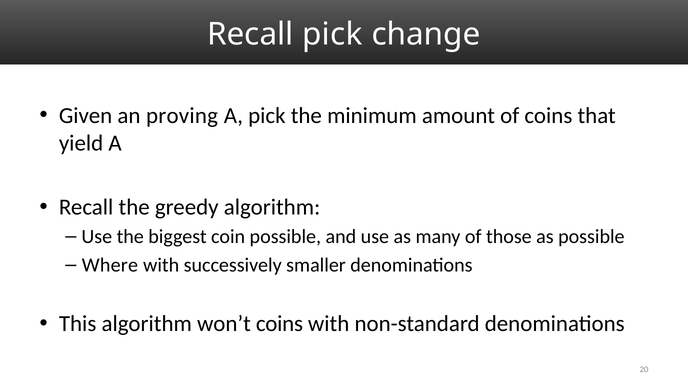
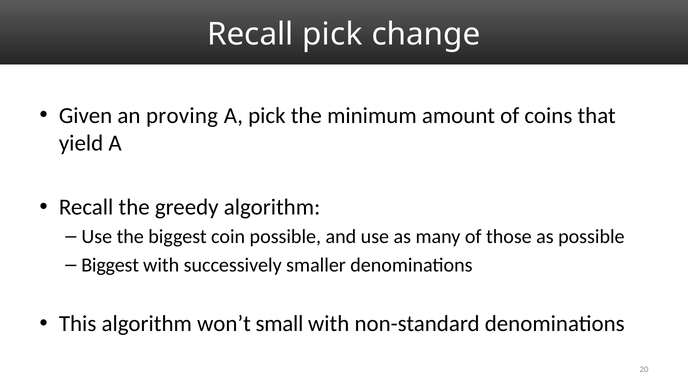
Where at (110, 265): Where -> Biggest
won’t coins: coins -> small
